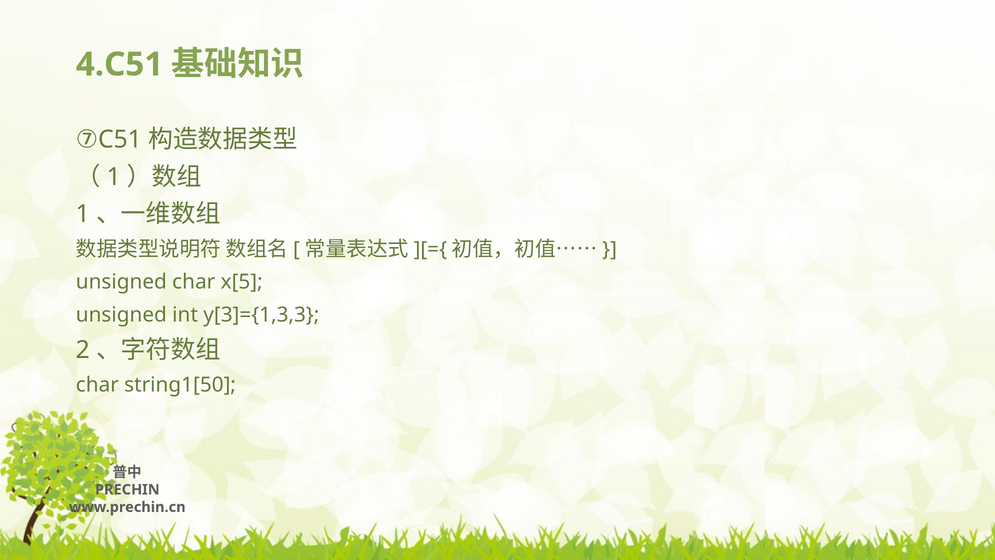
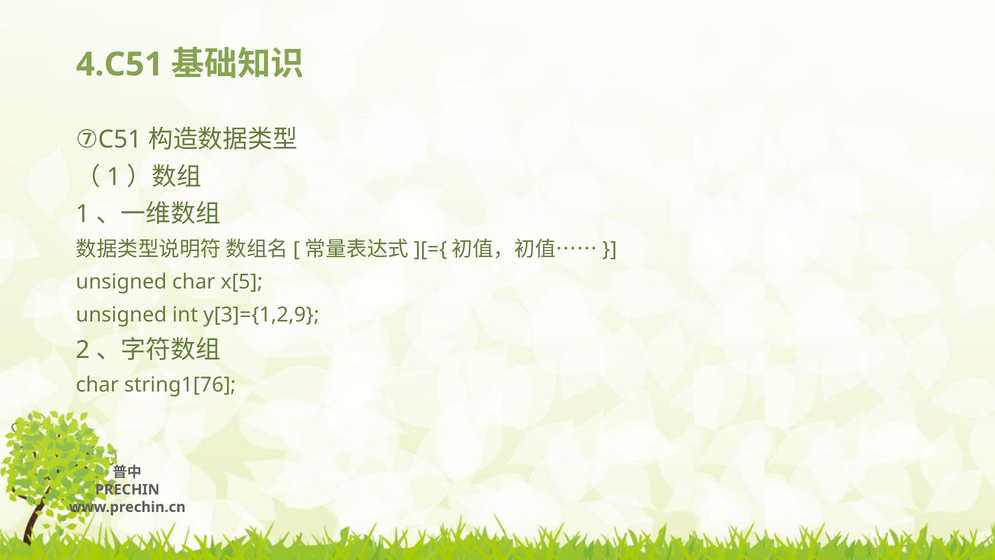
y[3]={1,3,3: y[3]={1,3,3 -> y[3]={1,2,9
string1[50: string1[50 -> string1[76
